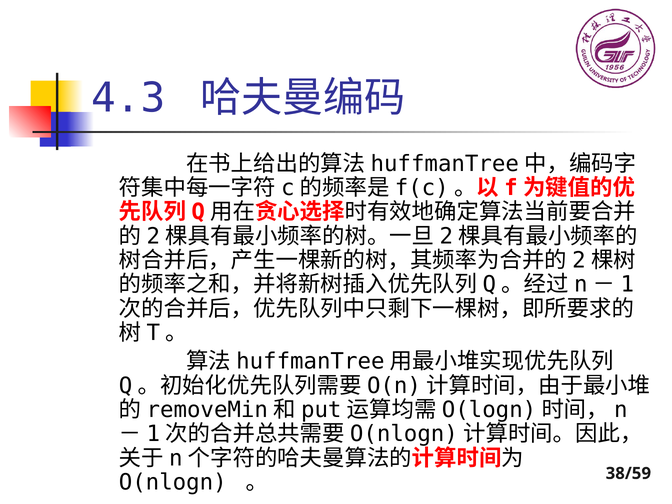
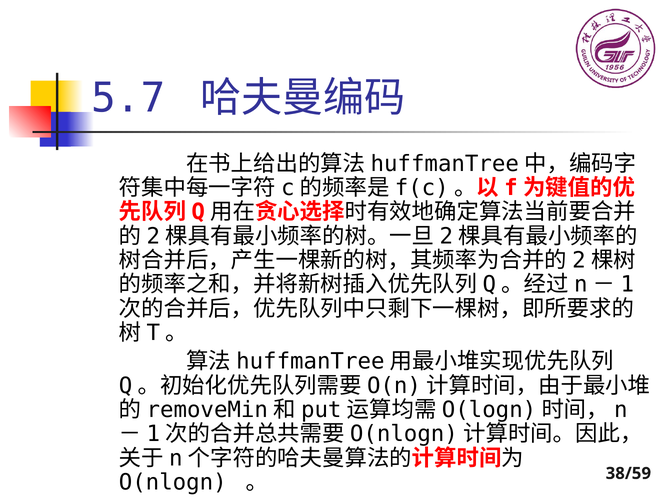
4.3: 4.3 -> 5.7
